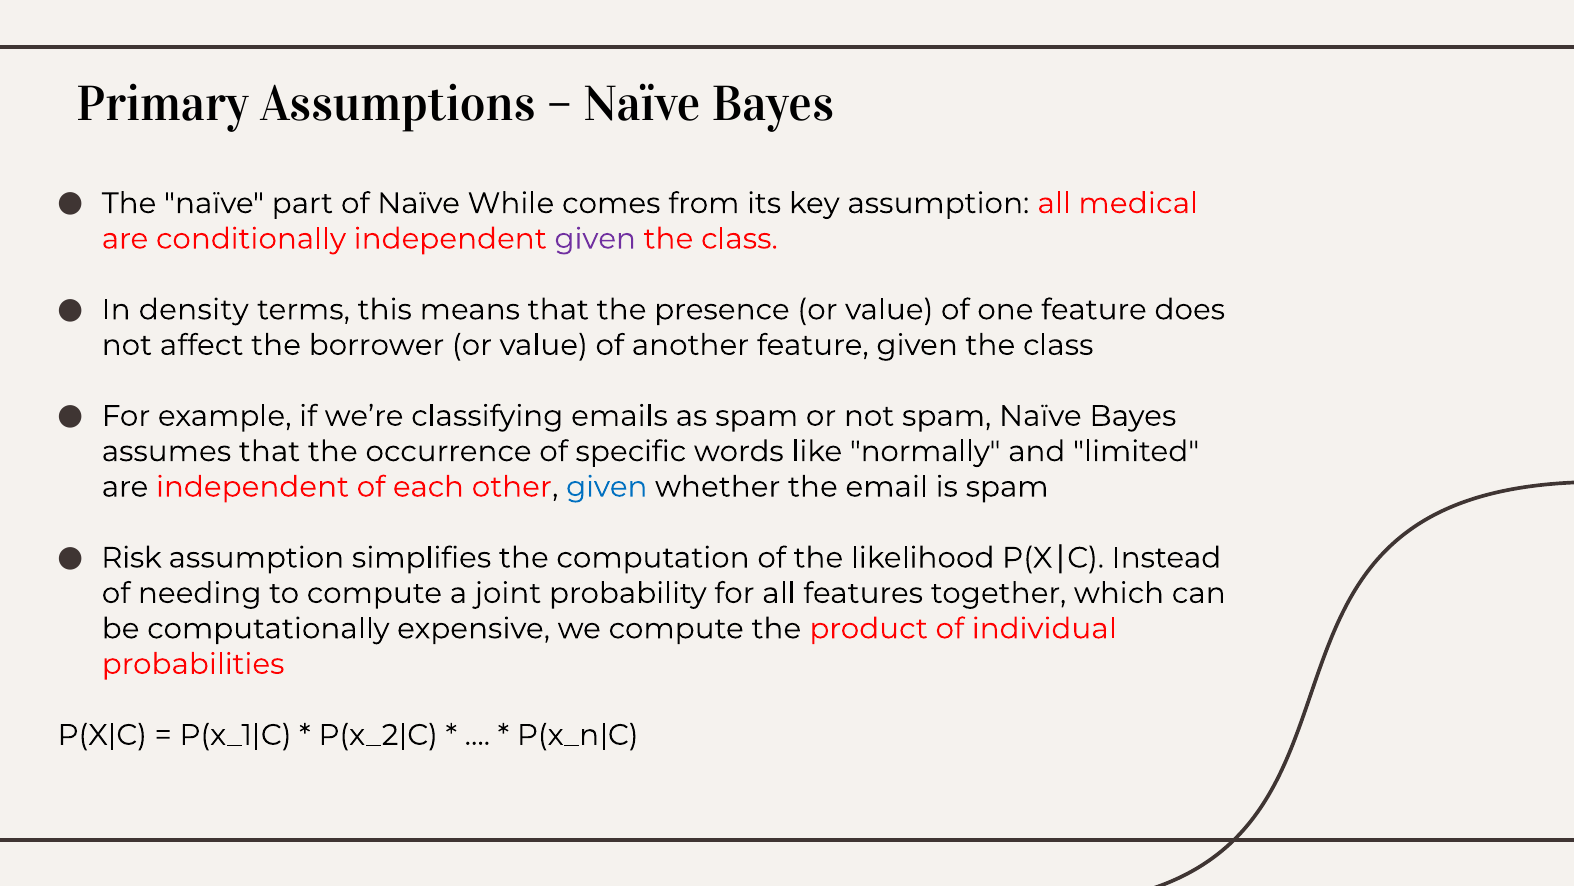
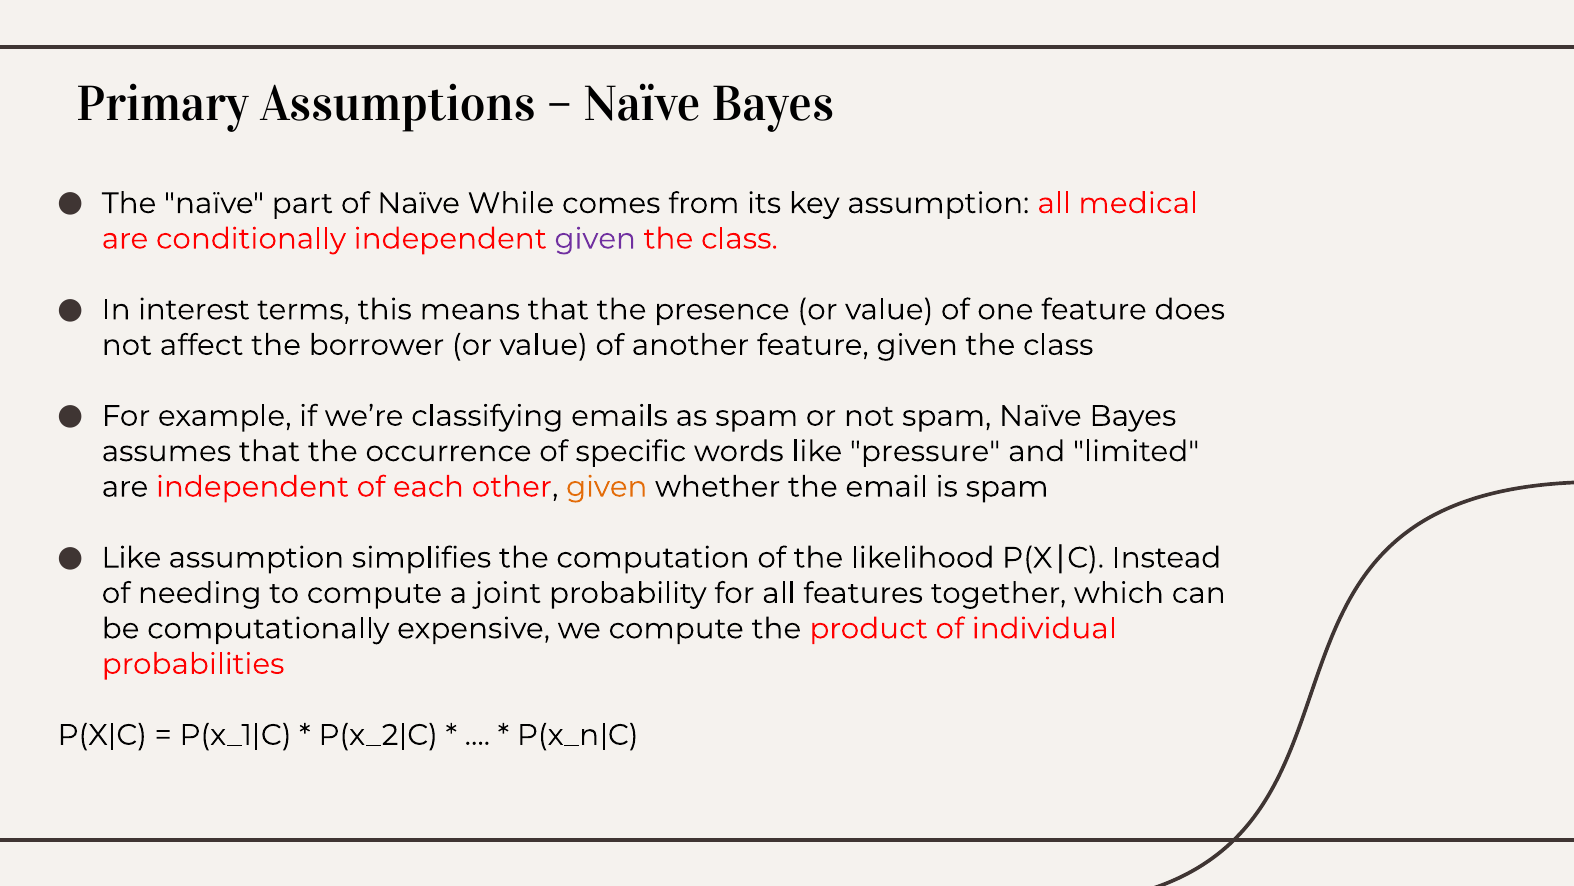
density: density -> interest
normally: normally -> pressure
given at (607, 487) colour: blue -> orange
Risk at (131, 557): Risk -> Like
